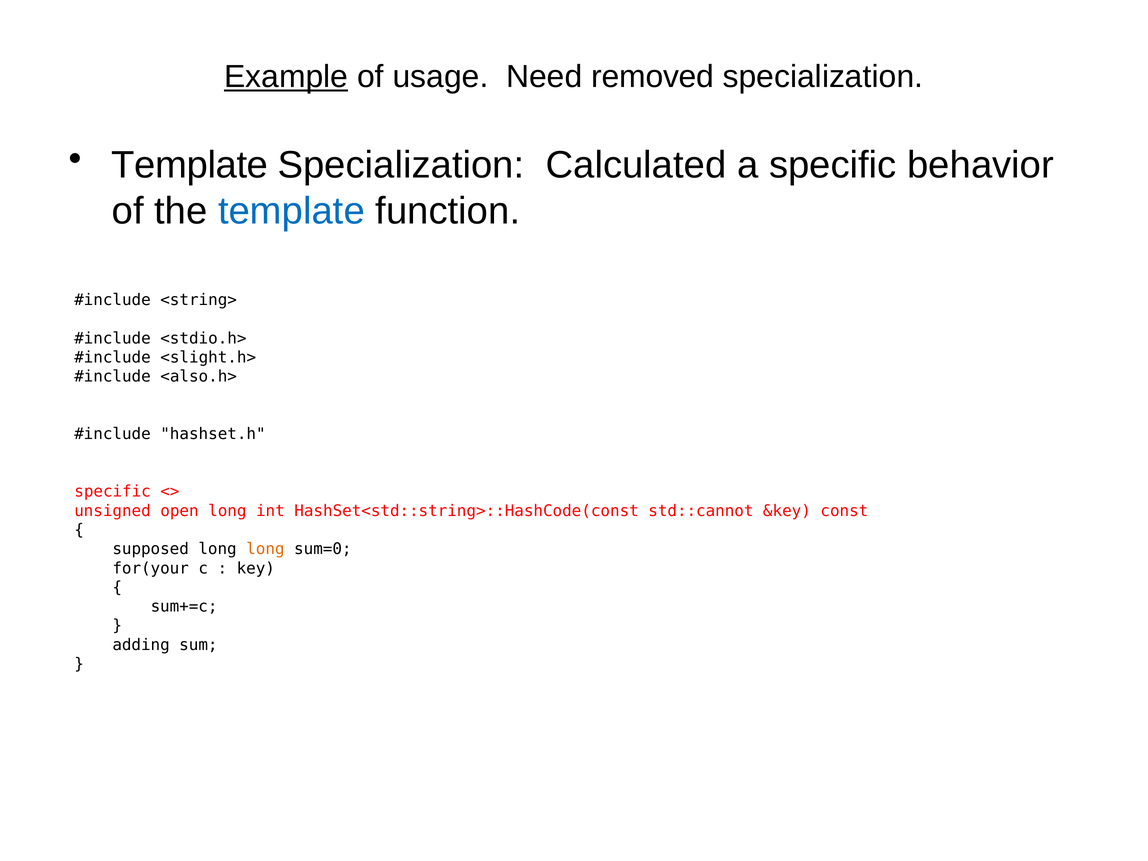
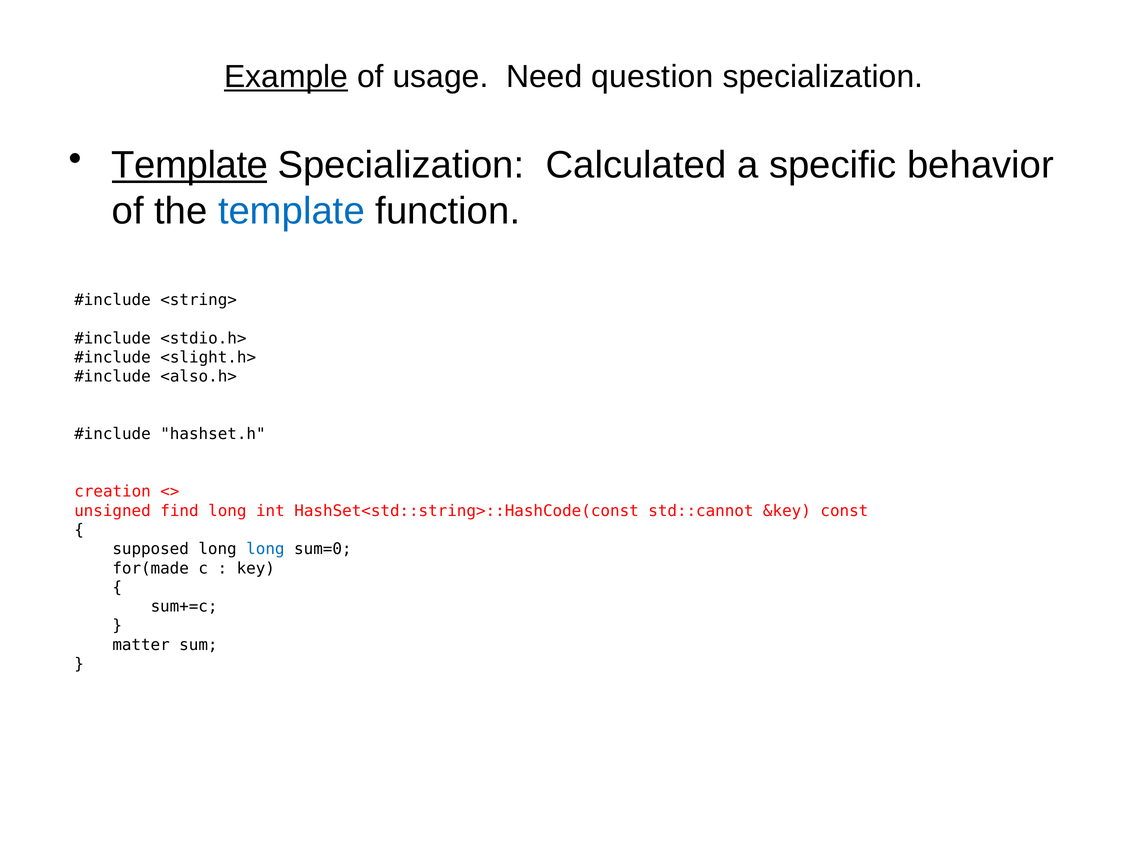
removed: removed -> question
Template at (190, 165) underline: none -> present
specific at (113, 492): specific -> creation
open: open -> find
long at (265, 549) colour: orange -> blue
for(your: for(your -> for(made
adding: adding -> matter
